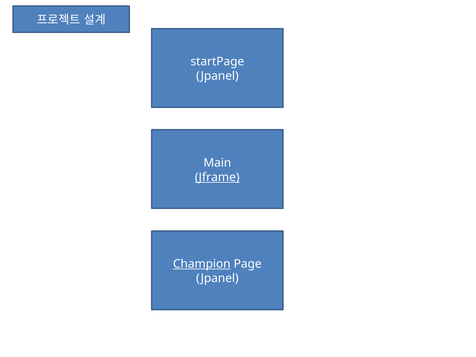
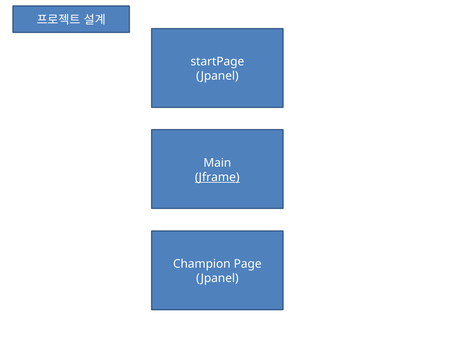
Champion underline: present -> none
